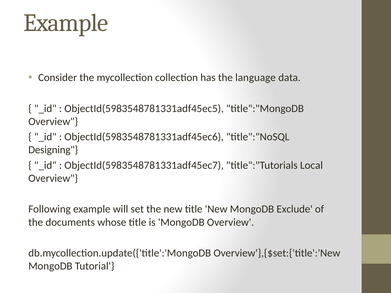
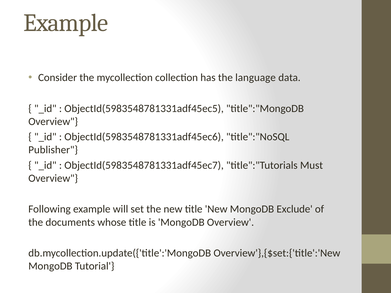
Designing: Designing -> Publisher
Local: Local -> Must
